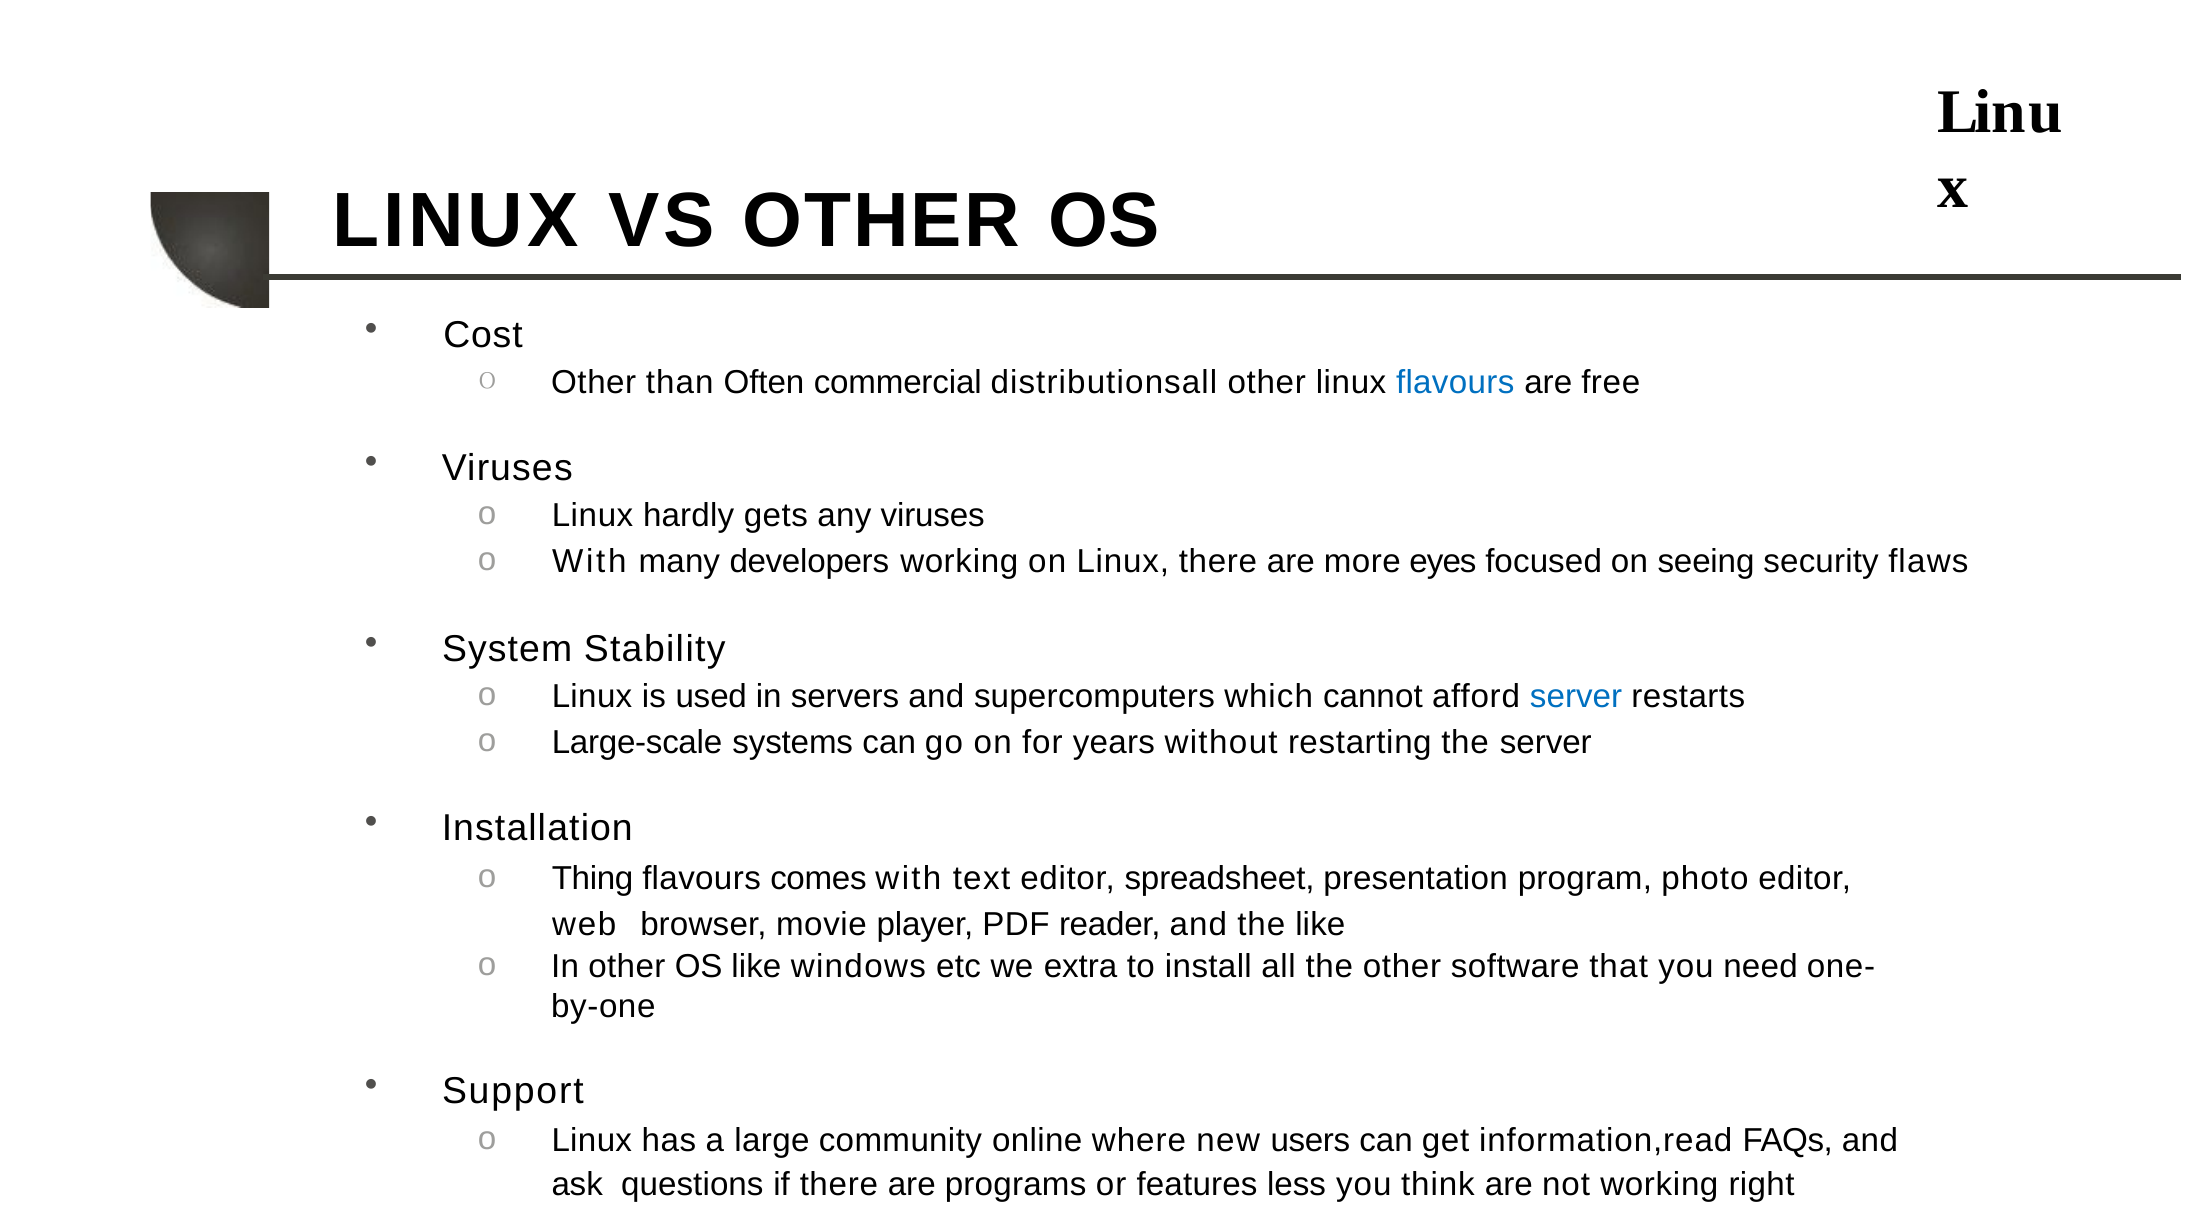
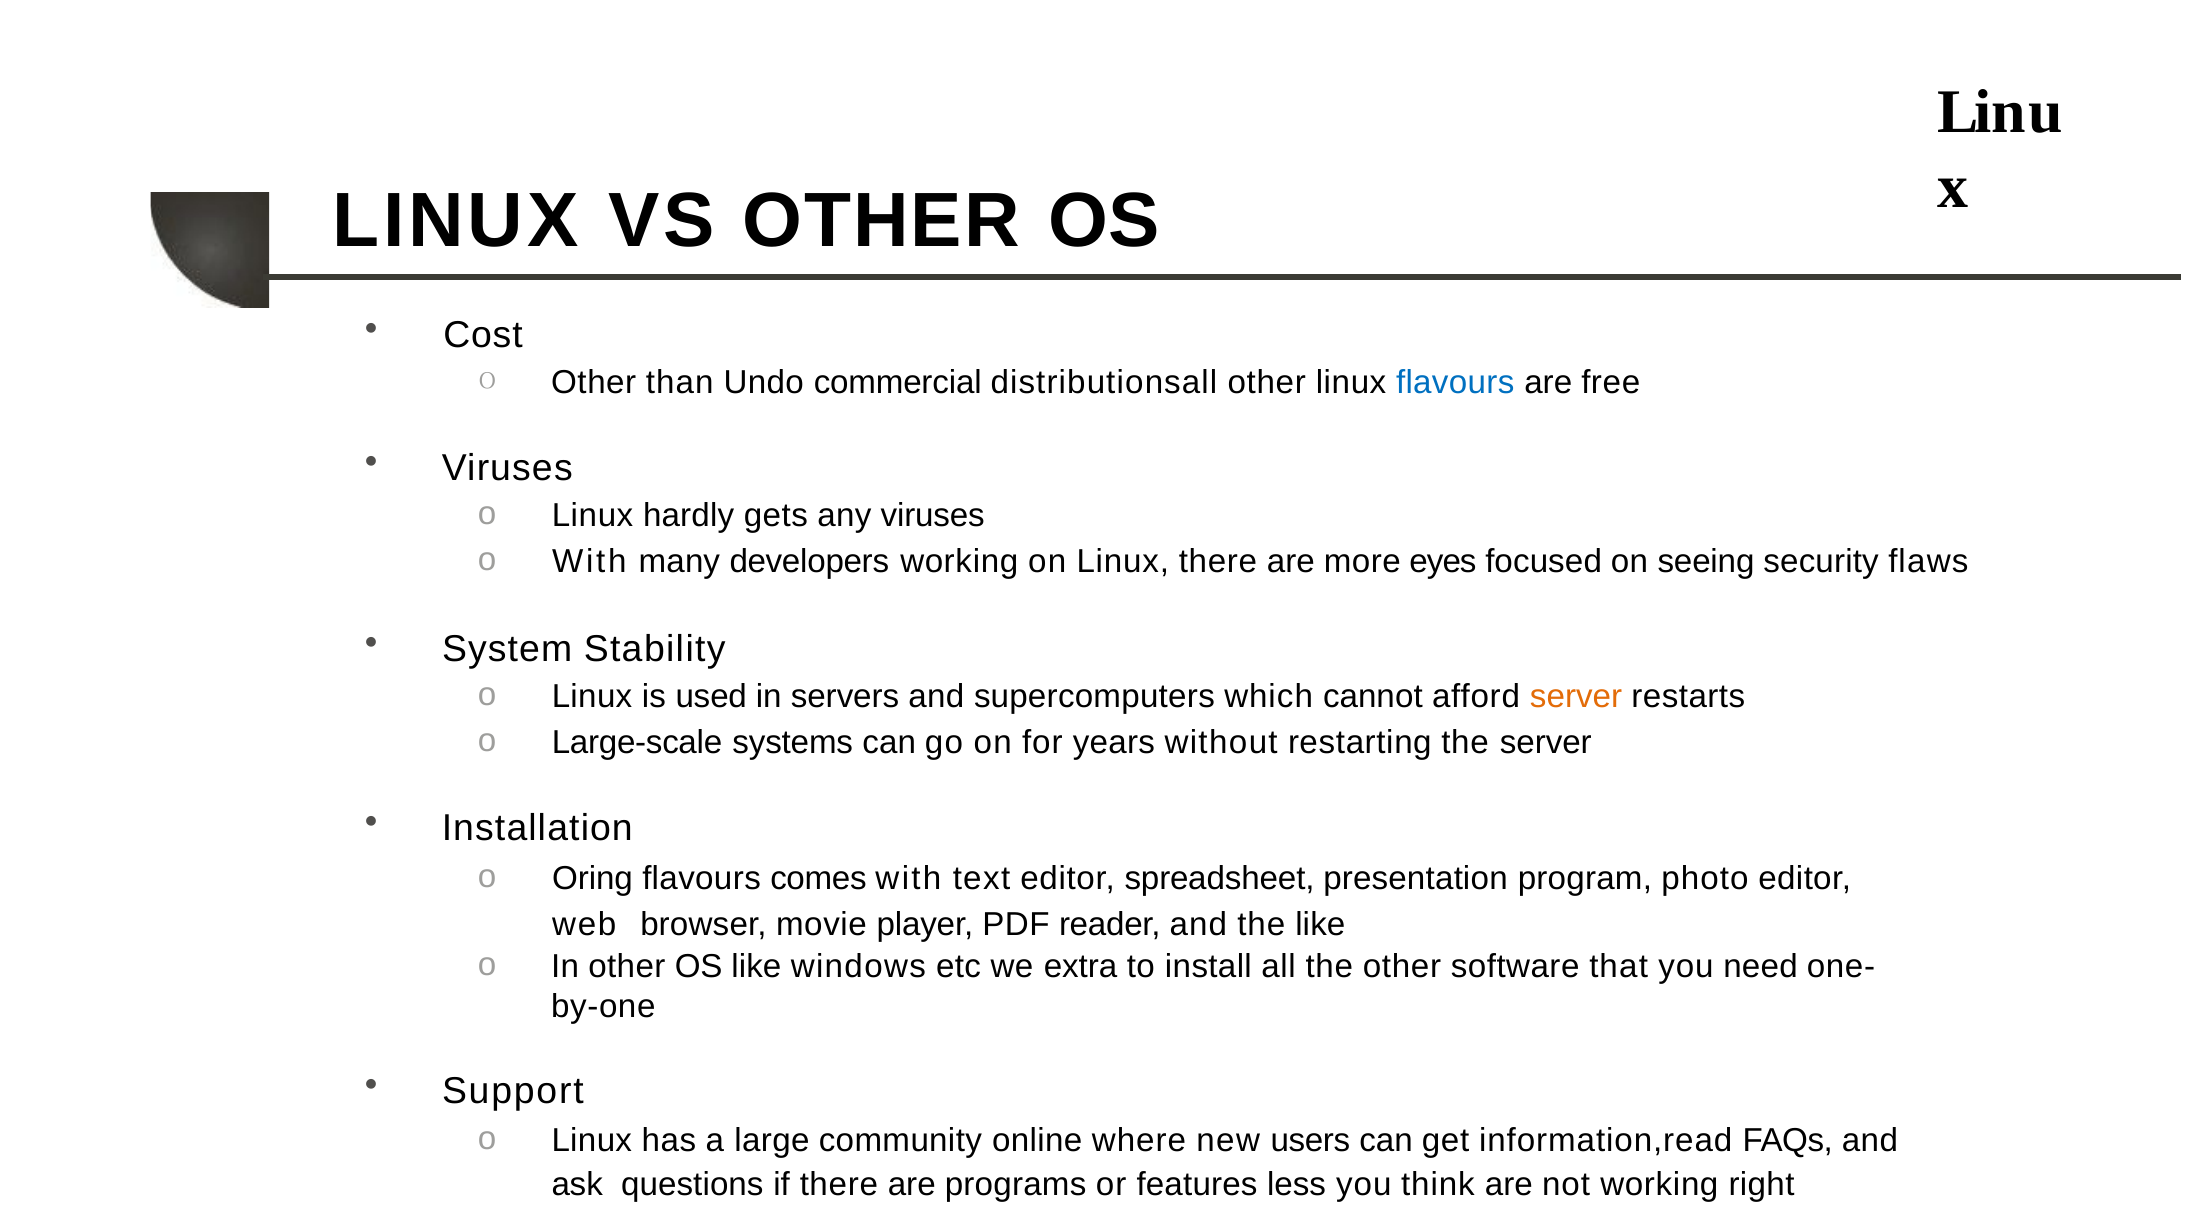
Often: Often -> Undo
server at (1576, 697) colour: blue -> orange
Thing: Thing -> Oring
